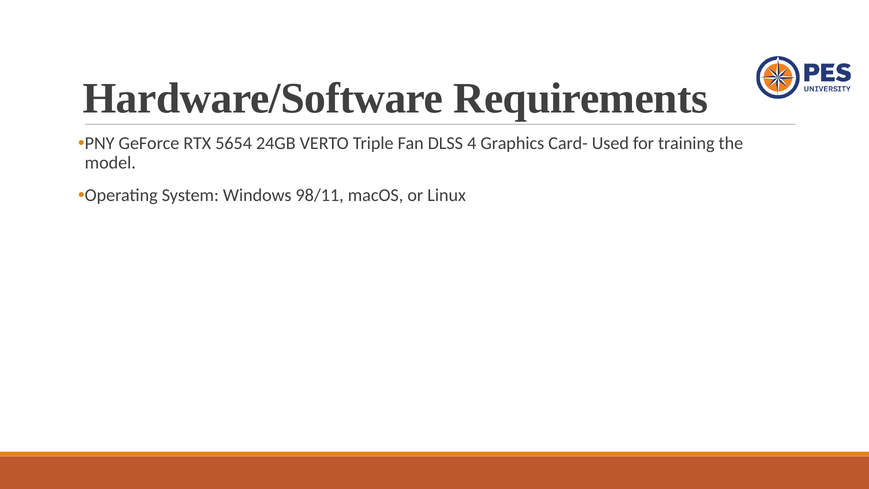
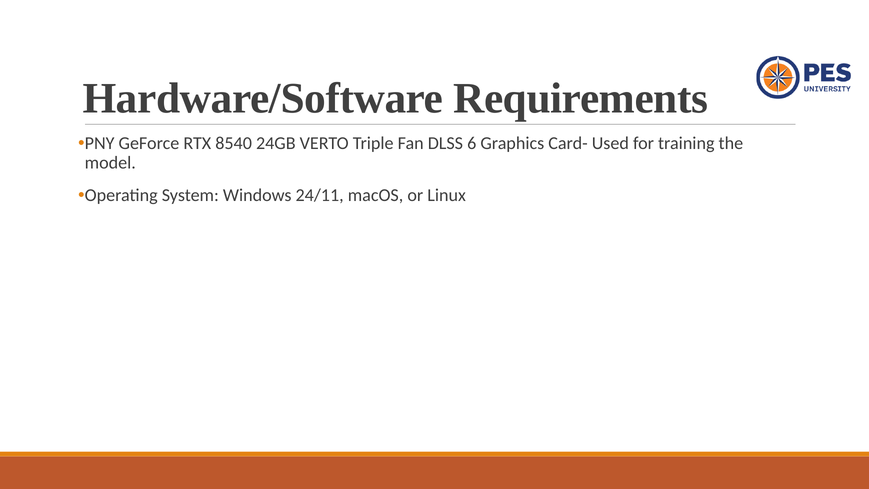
5654: 5654 -> 8540
4: 4 -> 6
98/11: 98/11 -> 24/11
